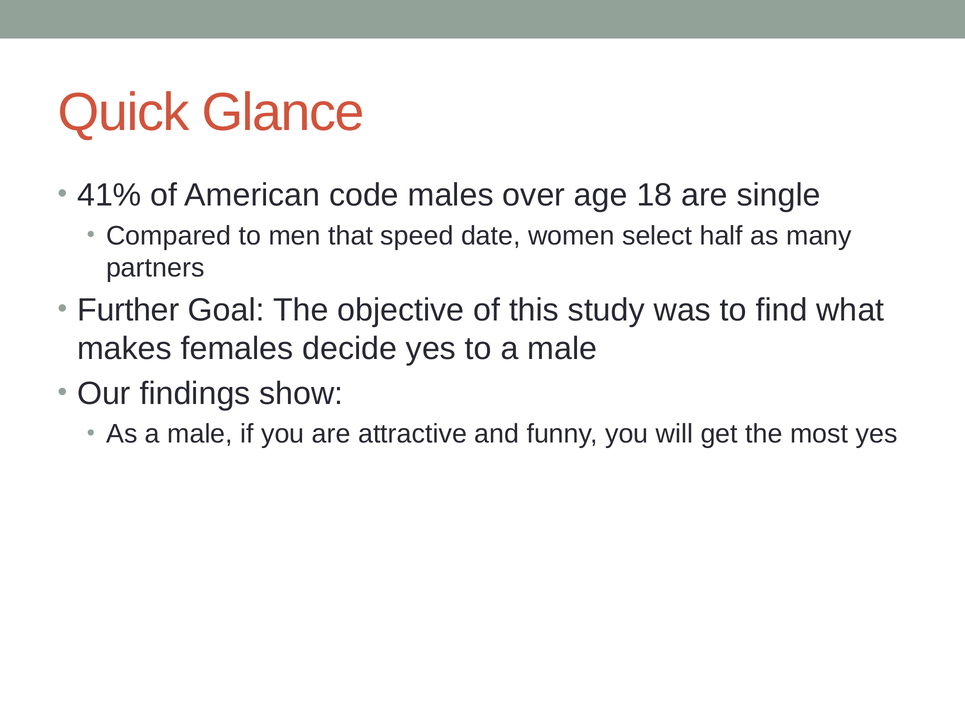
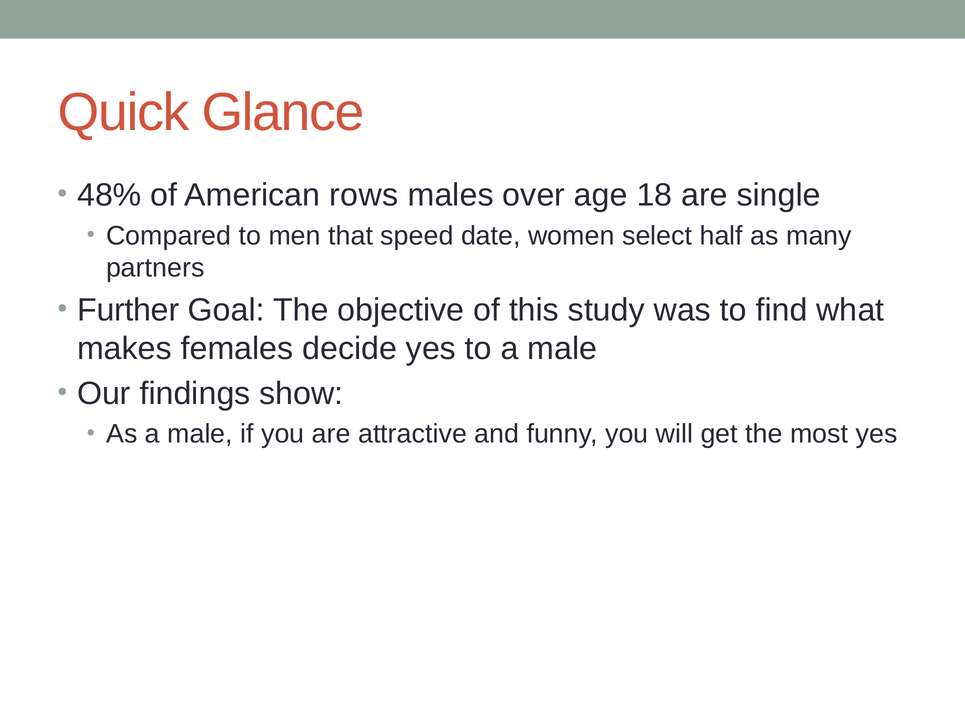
41%: 41% -> 48%
code: code -> rows
